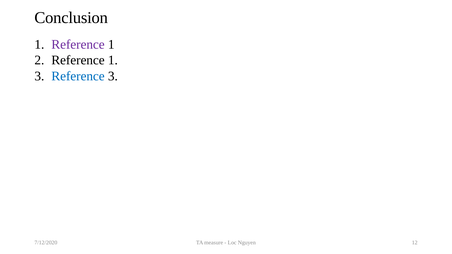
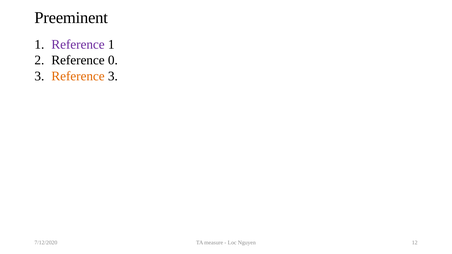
Conclusion: Conclusion -> Preeminent
2 Reference 1: 1 -> 0
Reference at (78, 76) colour: blue -> orange
